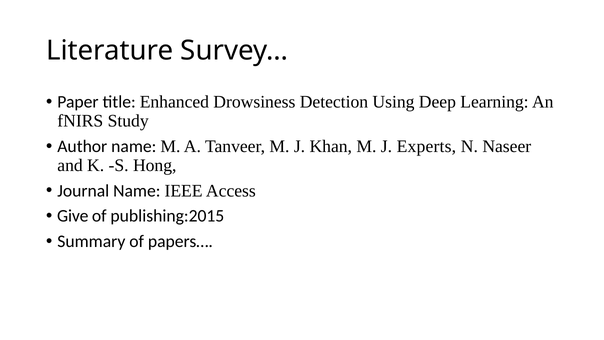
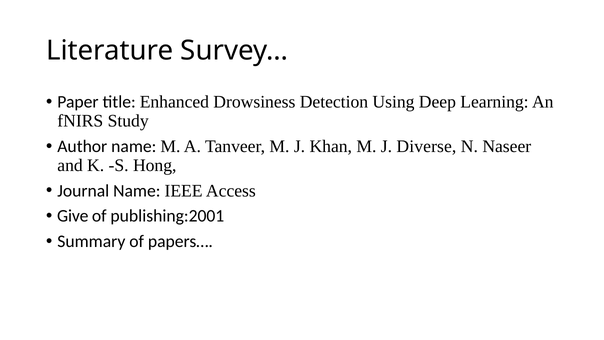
Experts: Experts -> Diverse
publishing:2015: publishing:2015 -> publishing:2001
